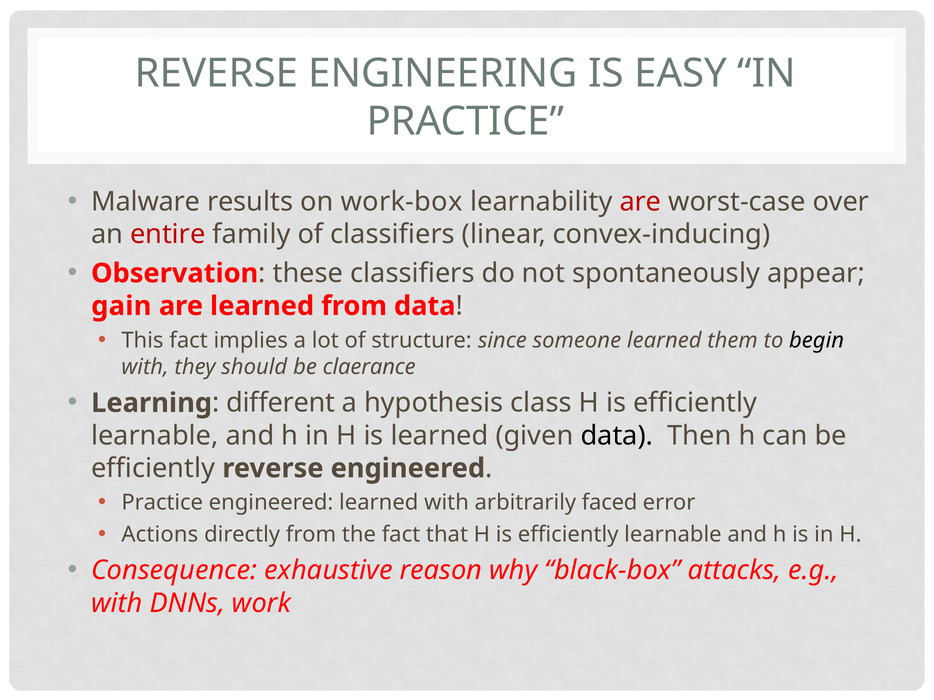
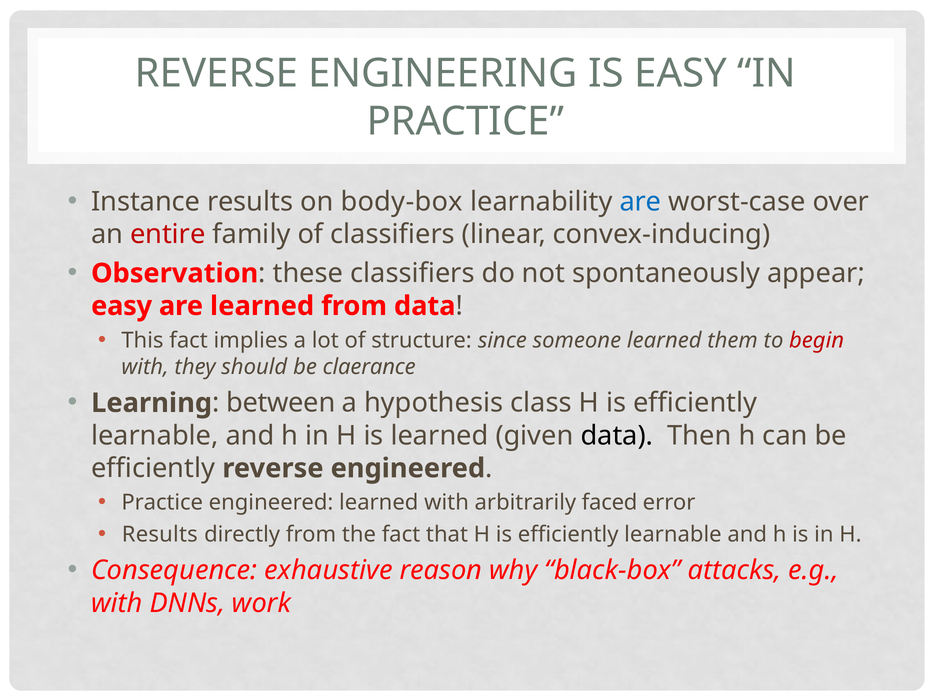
Malware: Malware -> Instance
work-box: work-box -> body-box
are at (641, 202) colour: red -> blue
gain at (121, 306): gain -> easy
begin colour: black -> red
different: different -> between
Actions at (160, 535): Actions -> Results
